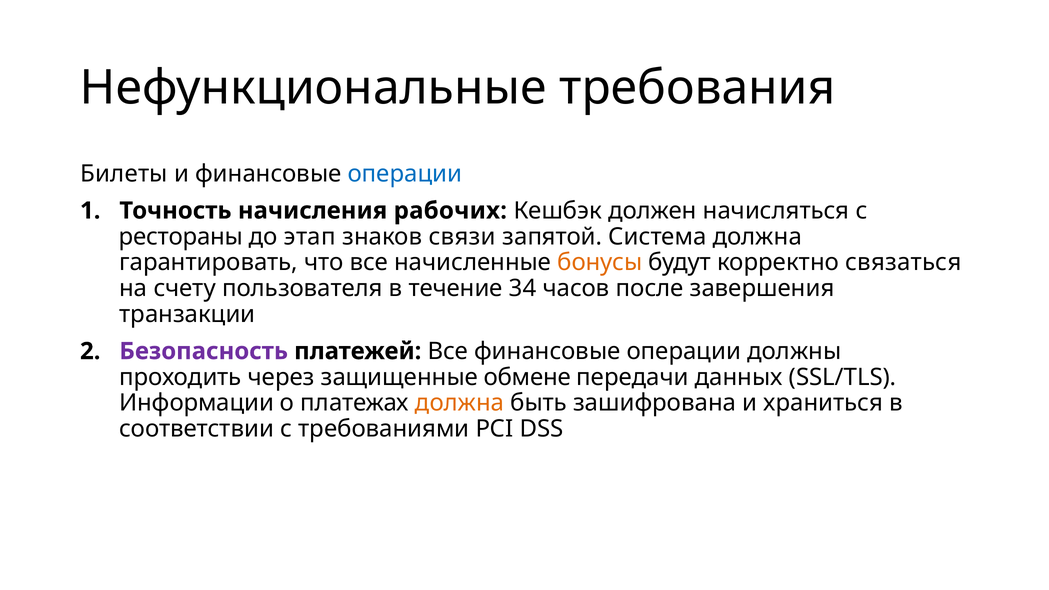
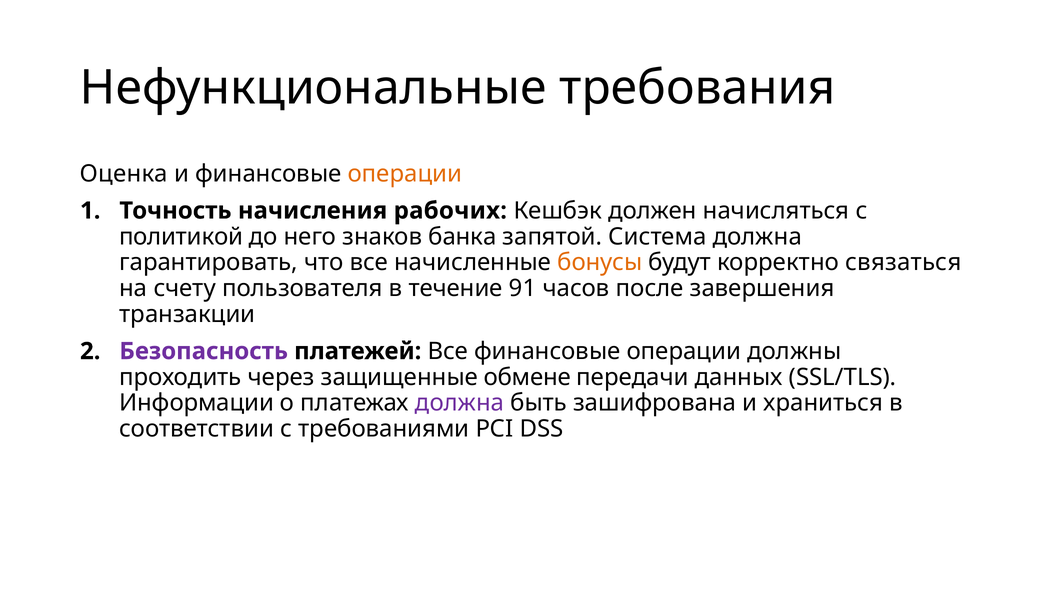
Билеты: Билеты -> Оценка
операции at (405, 174) colour: blue -> orange
рестораны: рестораны -> политикой
этап: этап -> него
связи: связи -> банка
34: 34 -> 91
должна at (460, 403) colour: orange -> purple
